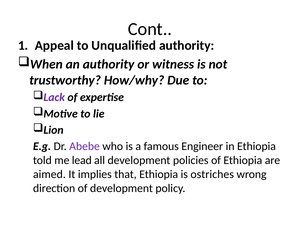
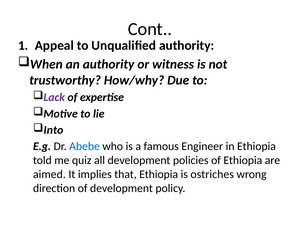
Lion: Lion -> Into
Abebe colour: purple -> blue
lead: lead -> quiz
